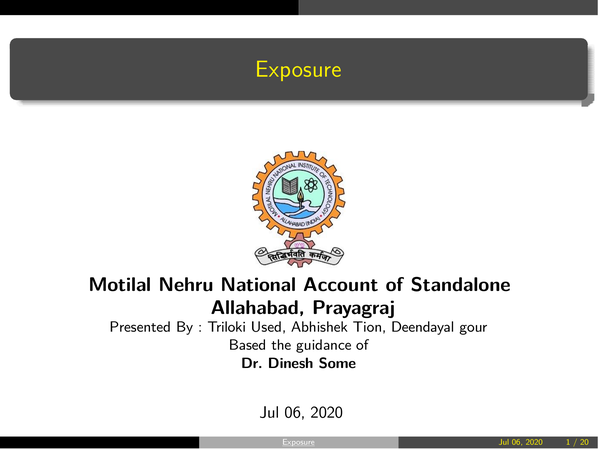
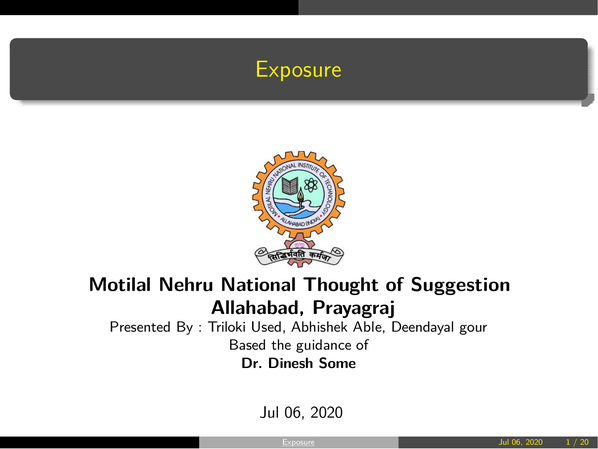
Account: Account -> Thought
Standalone: Standalone -> Suggestion
Tion: Tion -> Able
